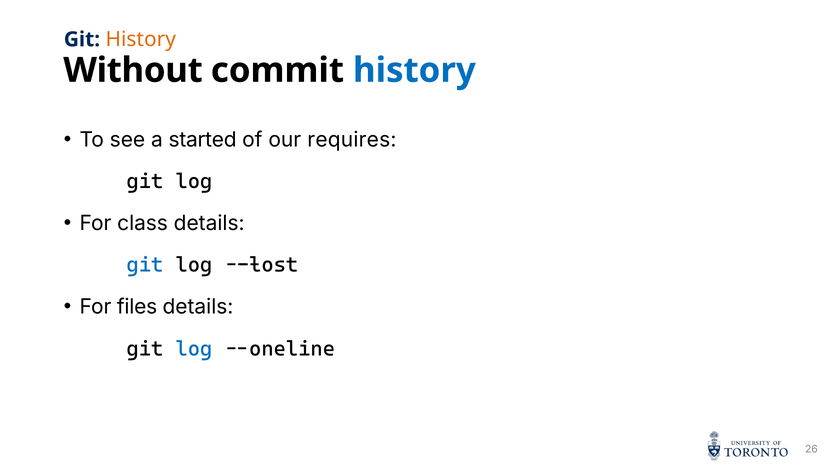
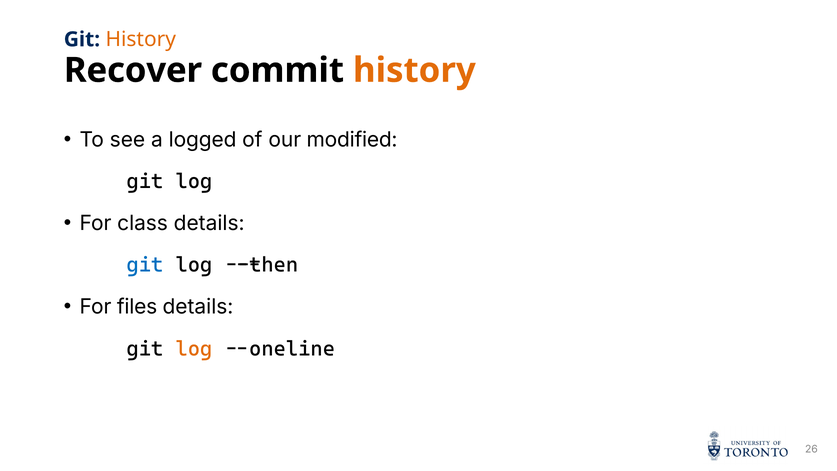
Without: Without -> Recover
history at (414, 70) colour: blue -> orange
started: started -> logged
requires: requires -> modified
--lost: --lost -> --then
log at (194, 348) colour: blue -> orange
